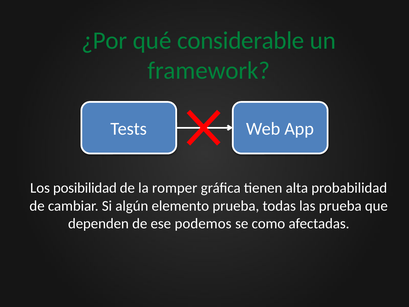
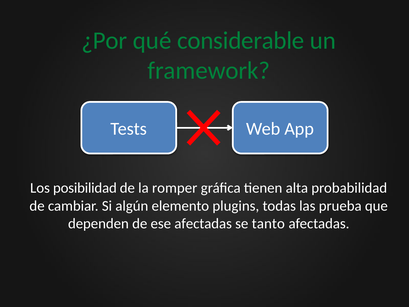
elemento prueba: prueba -> plugins
ese podemos: podemos -> afectadas
como: como -> tanto
